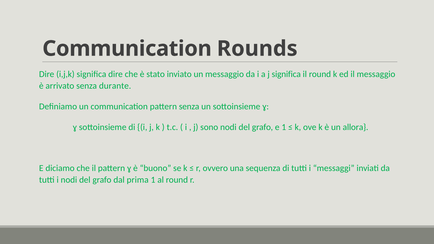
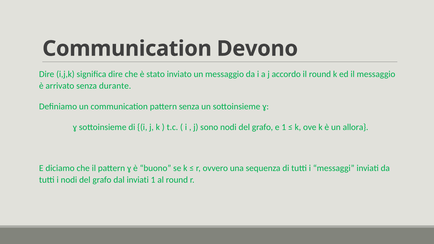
Rounds: Rounds -> Devono
j significa: significa -> accordo
dal prima: prima -> inviati
